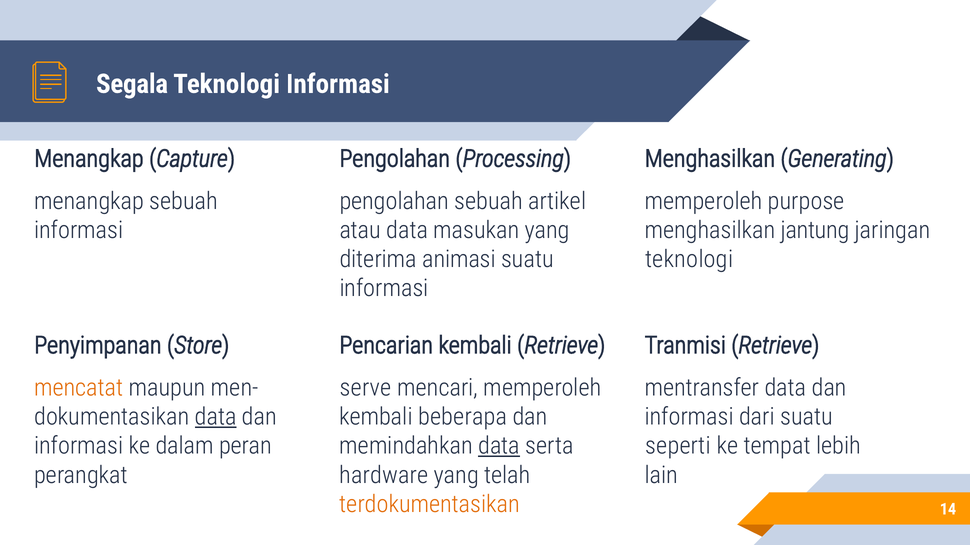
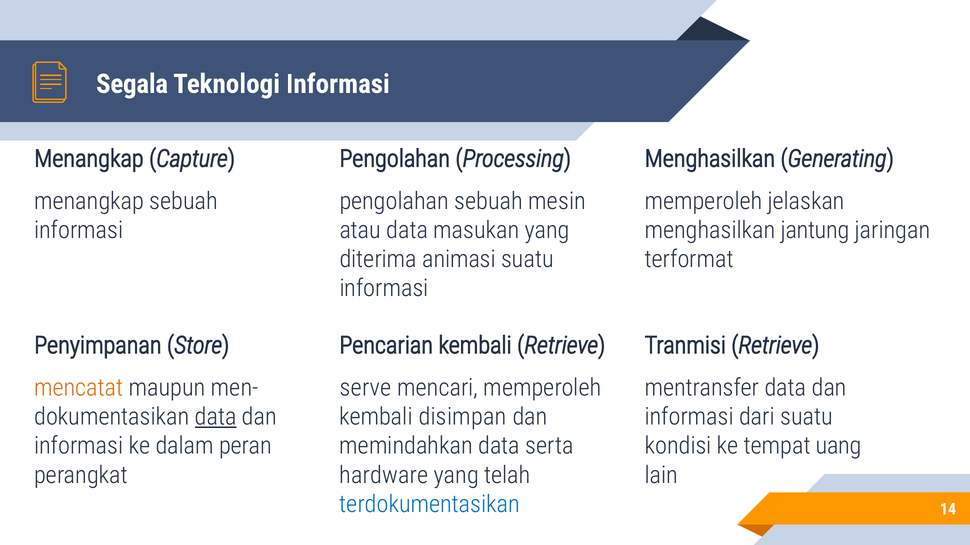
artikel: artikel -> mesin
purpose: purpose -> jelaskan
teknologi at (689, 260): teknologi -> terformat
beberapa: beberapa -> disimpan
data at (499, 446) underline: present -> none
seperti: seperti -> kondisi
lebih: lebih -> uang
terdokumentasikan colour: orange -> blue
